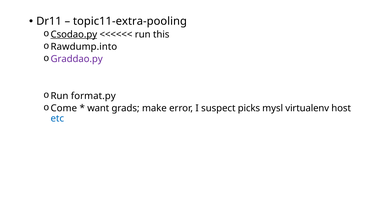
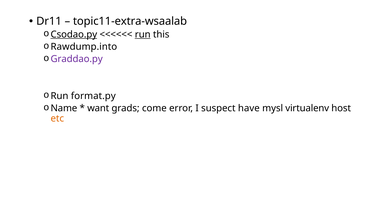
topic11-extra-pooling: topic11-extra-pooling -> topic11-extra-wsaalab
run at (143, 34) underline: none -> present
Come: Come -> Name
make: make -> come
picks: picks -> have
etc colour: blue -> orange
